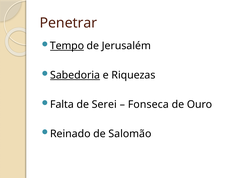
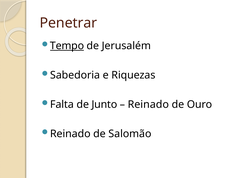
Sabedoria underline: present -> none
Serei: Serei -> Junto
Fonseca at (148, 104): Fonseca -> Reinado
